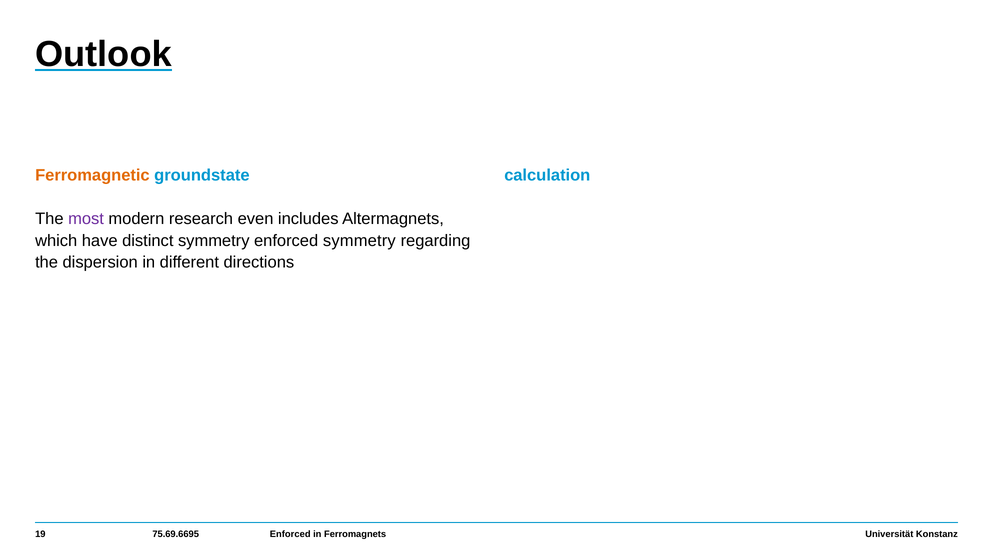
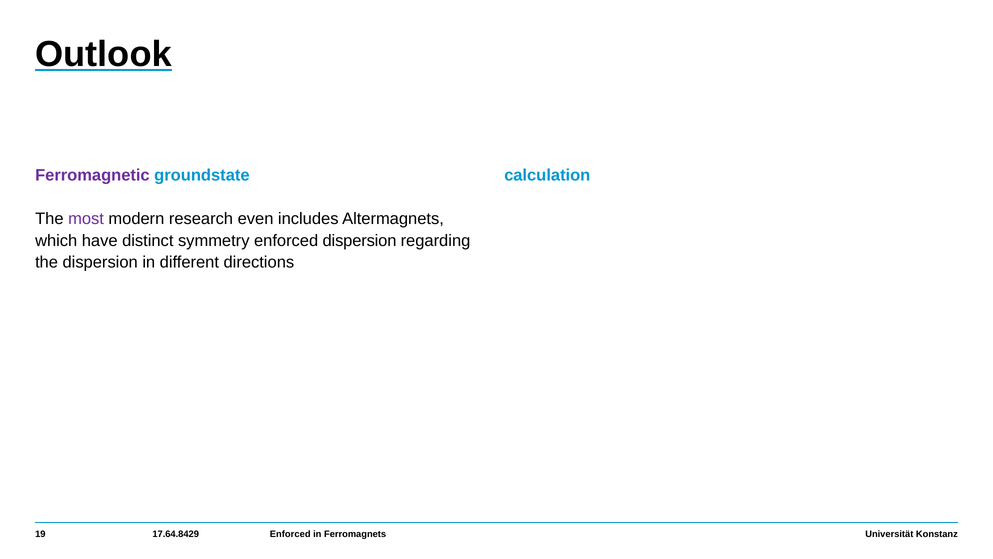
Ferromagnetic colour: orange -> purple
enforced symmetry: symmetry -> dispersion
75.69.6695: 75.69.6695 -> 17.64.8429
